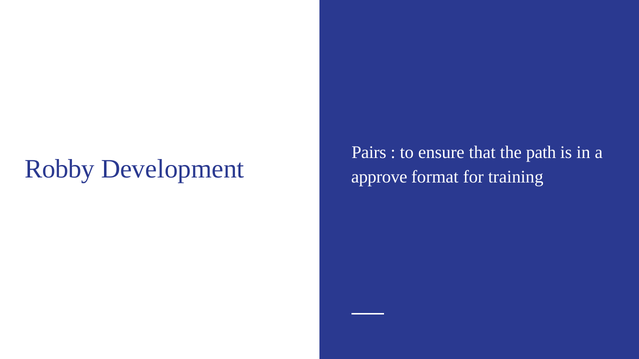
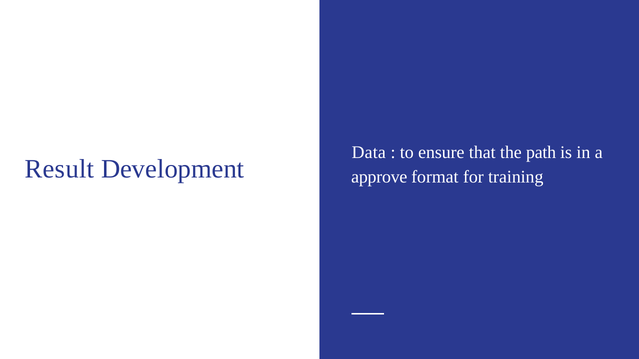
Pairs: Pairs -> Data
Robby: Robby -> Result
